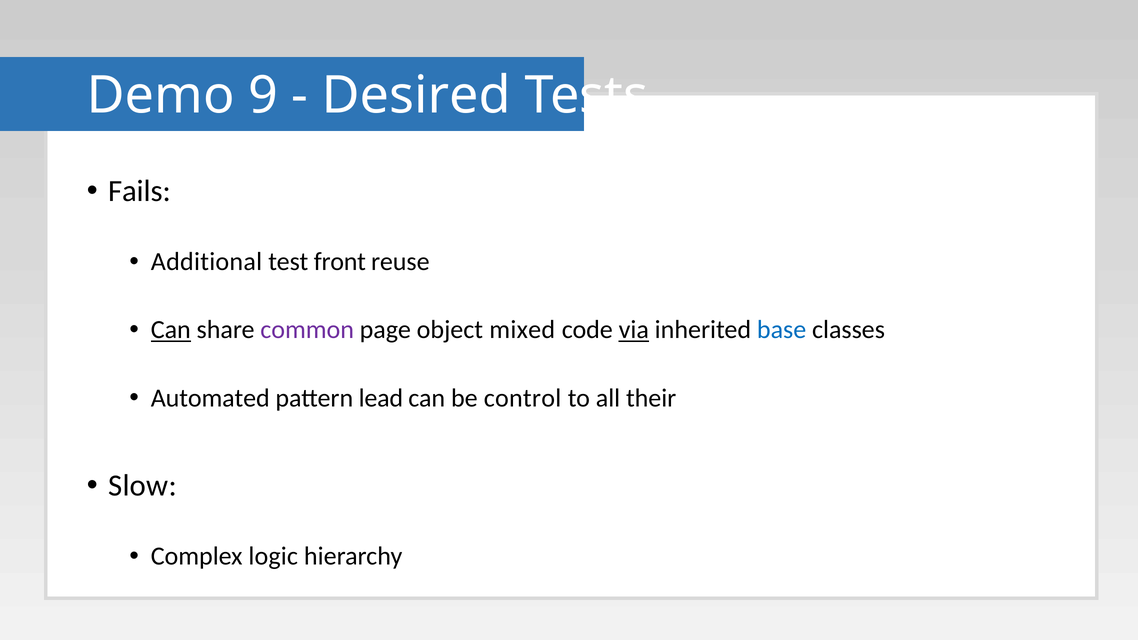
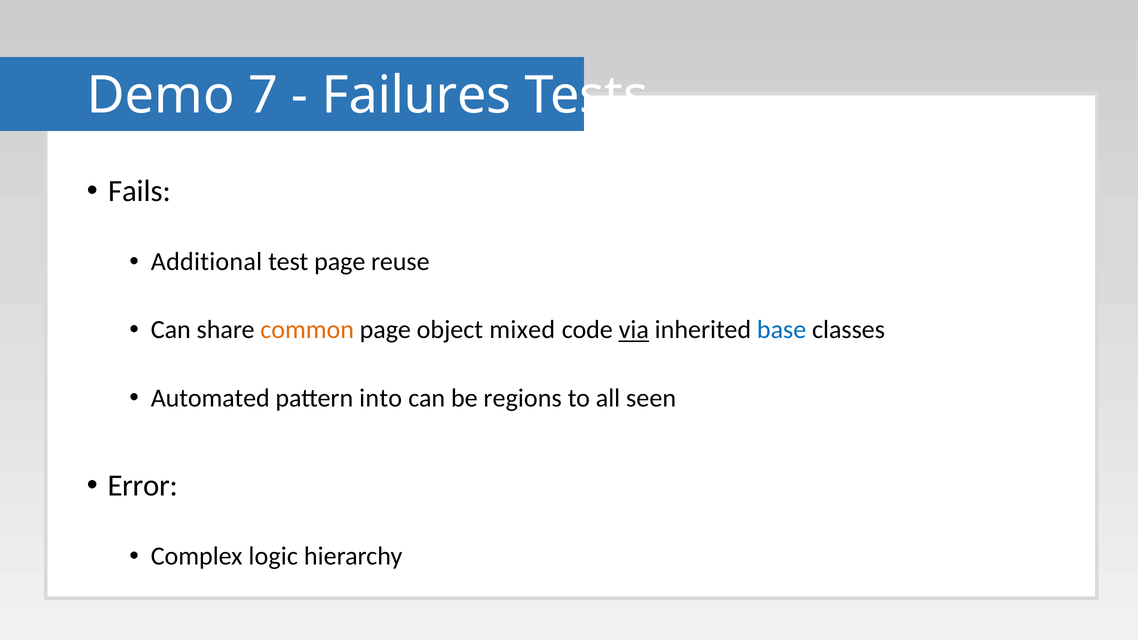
9: 9 -> 7
Desired: Desired -> Failures
test front: front -> page
Can at (171, 330) underline: present -> none
common colour: purple -> orange
lead: lead -> into
control: control -> regions
their: their -> seen
Slow: Slow -> Error
